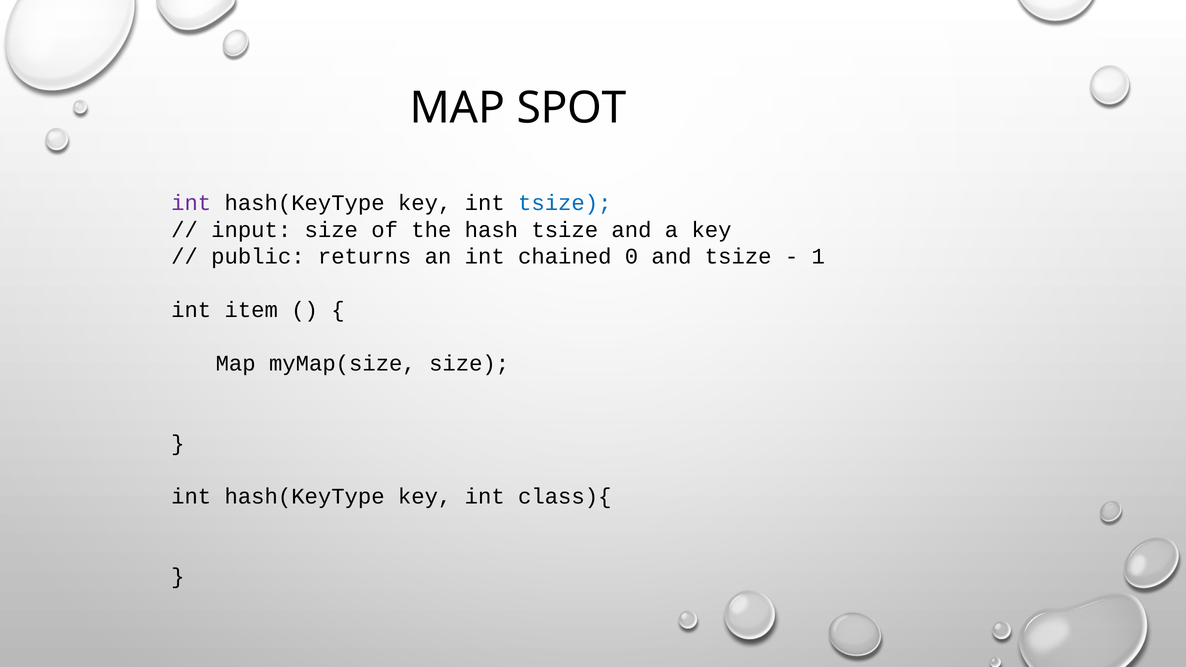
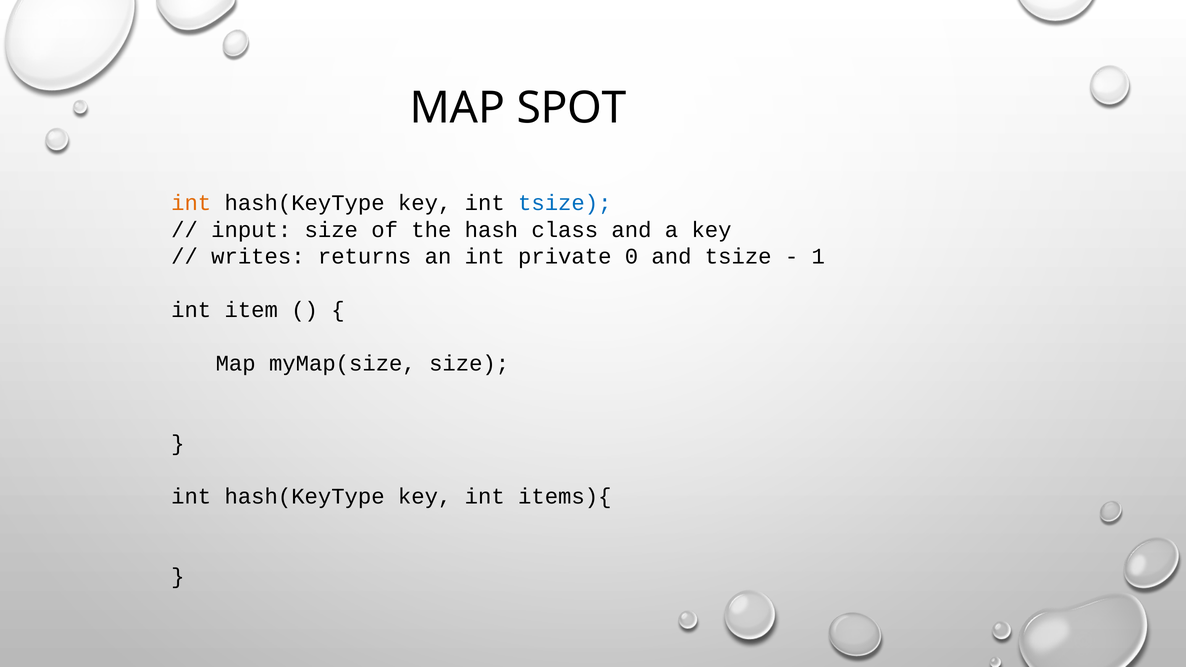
int at (191, 203) colour: purple -> orange
hash tsize: tsize -> class
public: public -> writes
chained: chained -> private
class){: class){ -> items){
